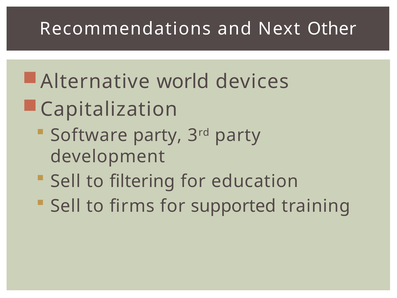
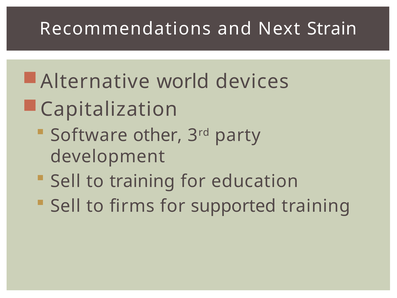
Other: Other -> Strain
Software party: party -> other
to filtering: filtering -> training
